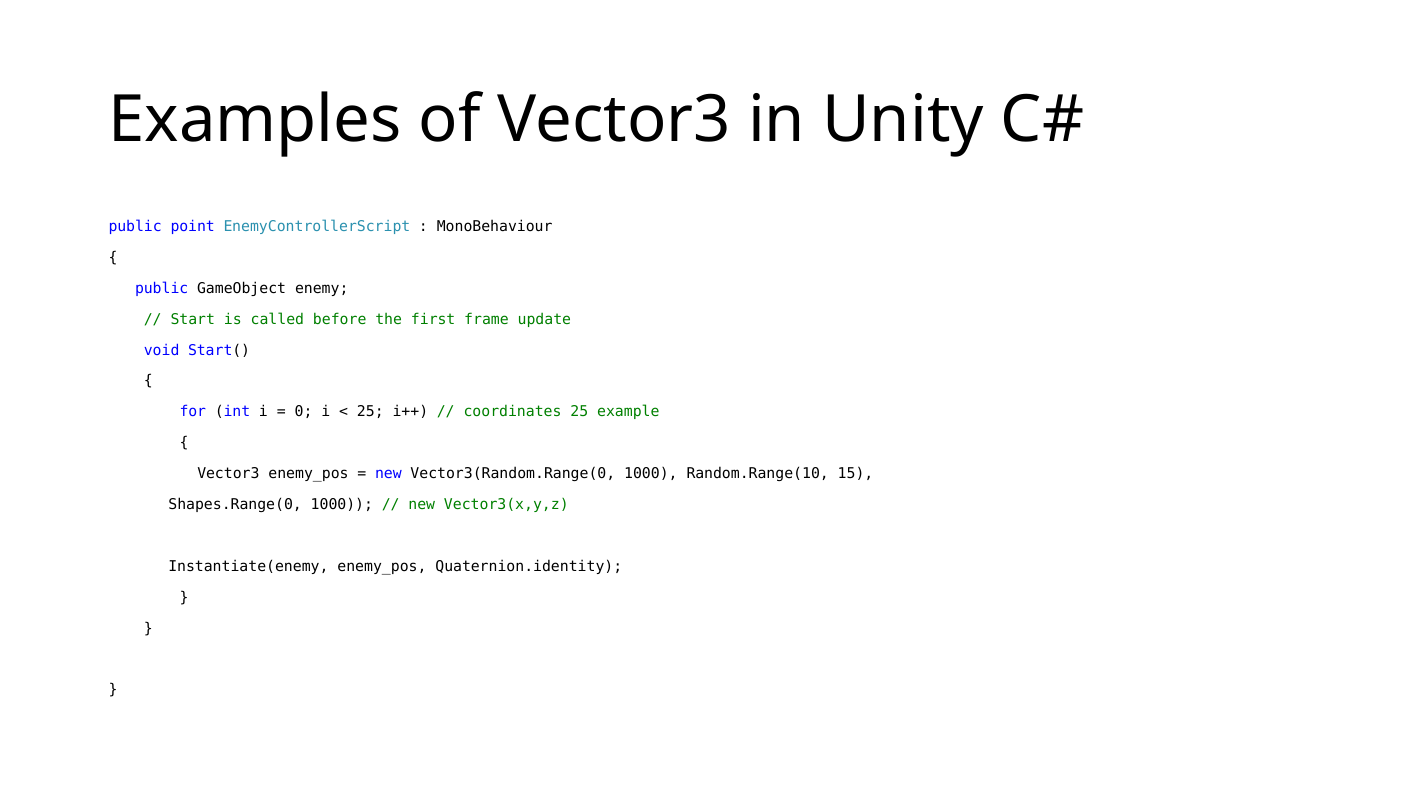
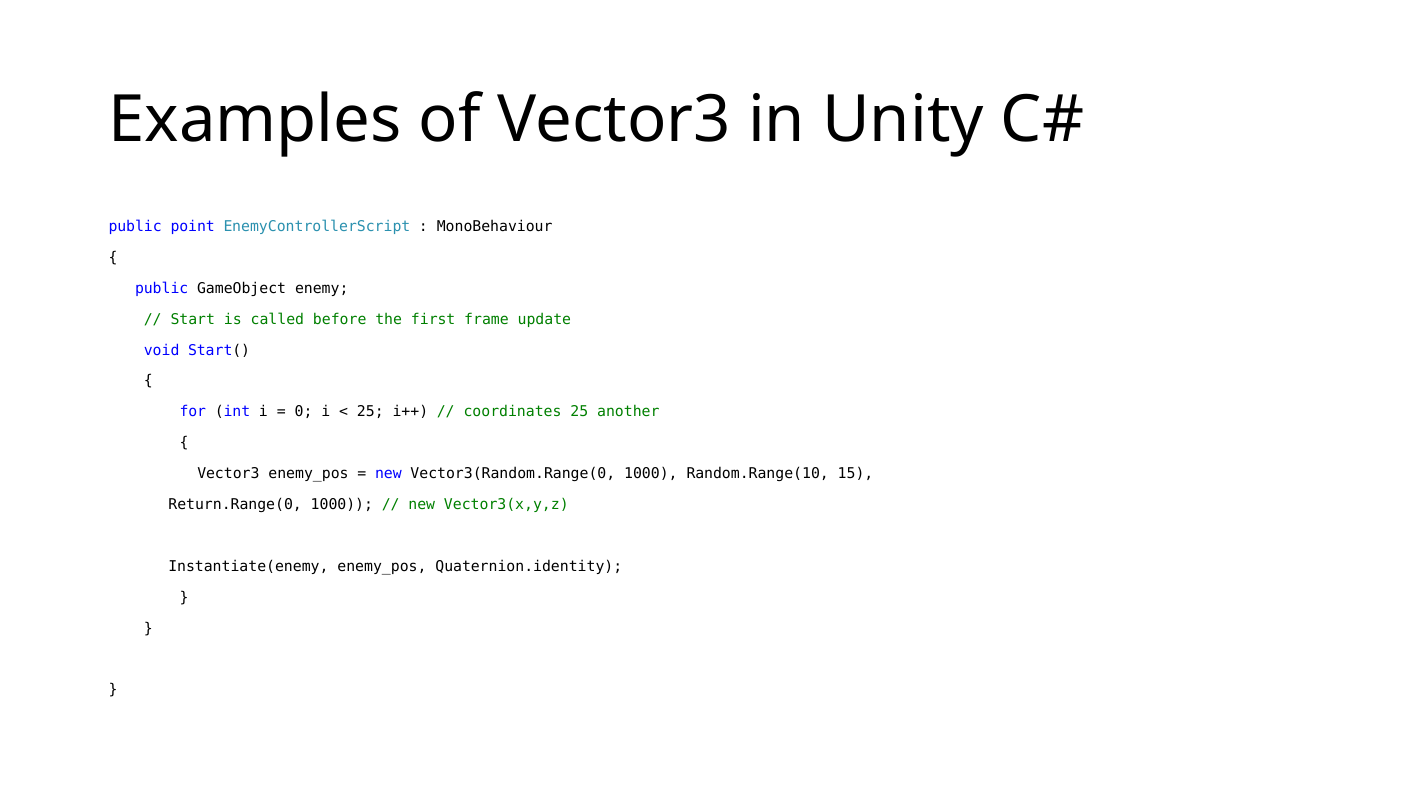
example: example -> another
Shapes.Range(0: Shapes.Range(0 -> Return.Range(0
